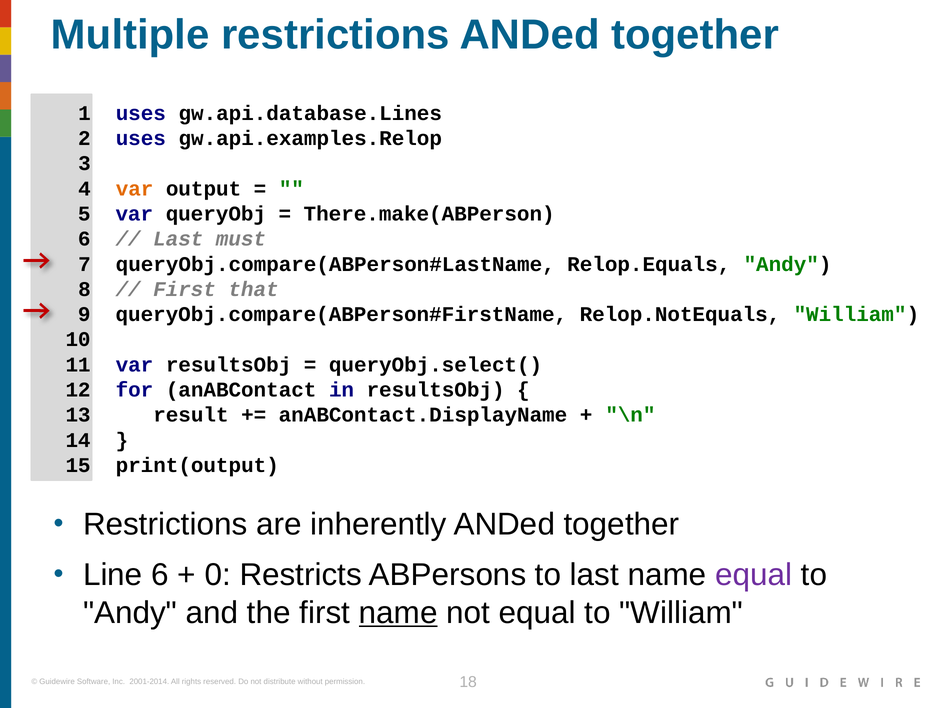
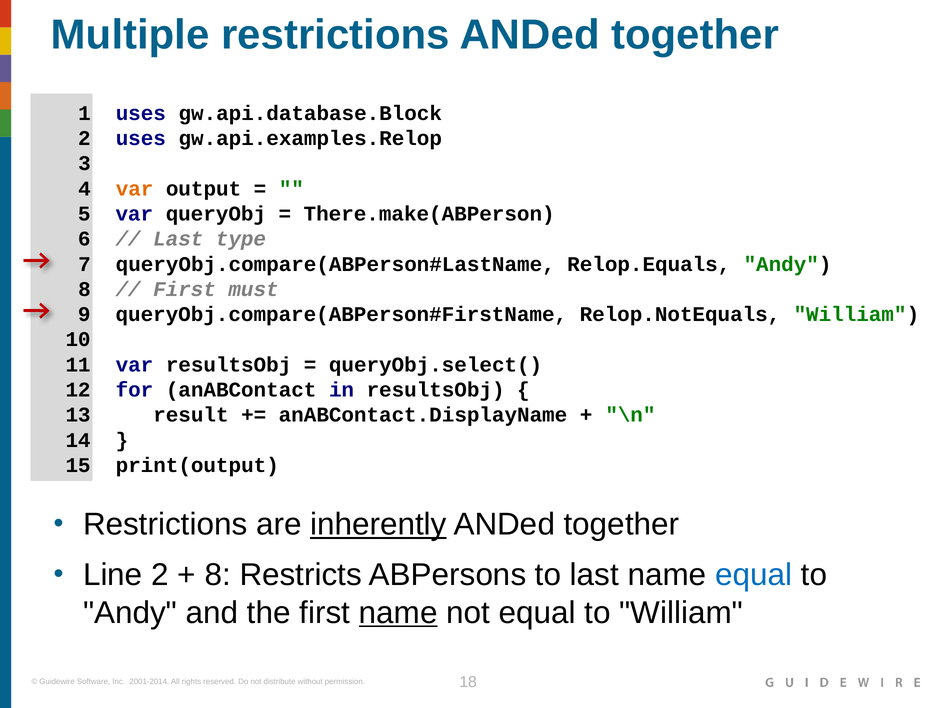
gw.api.database.Lines: gw.api.database.Lines -> gw.api.database.Block
must: must -> type
that: that -> must
inherently underline: none -> present
Line 6: 6 -> 2
0 at (218, 575): 0 -> 8
equal at (754, 575) colour: purple -> blue
